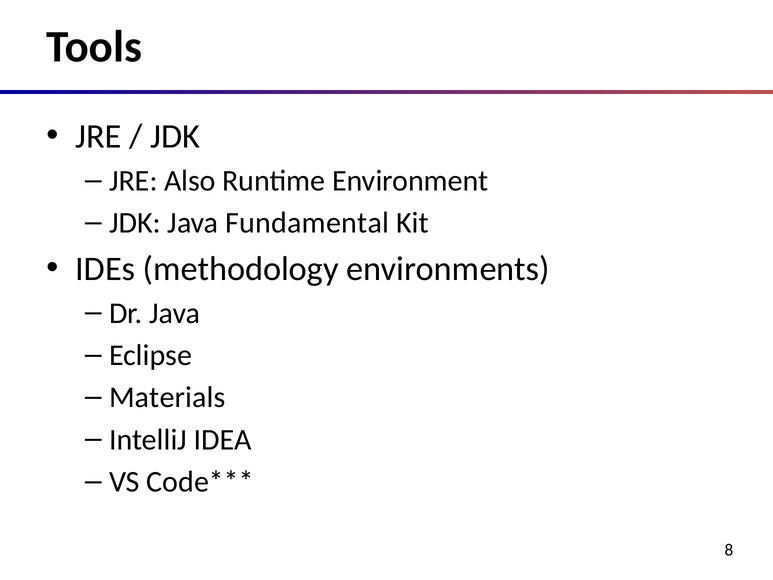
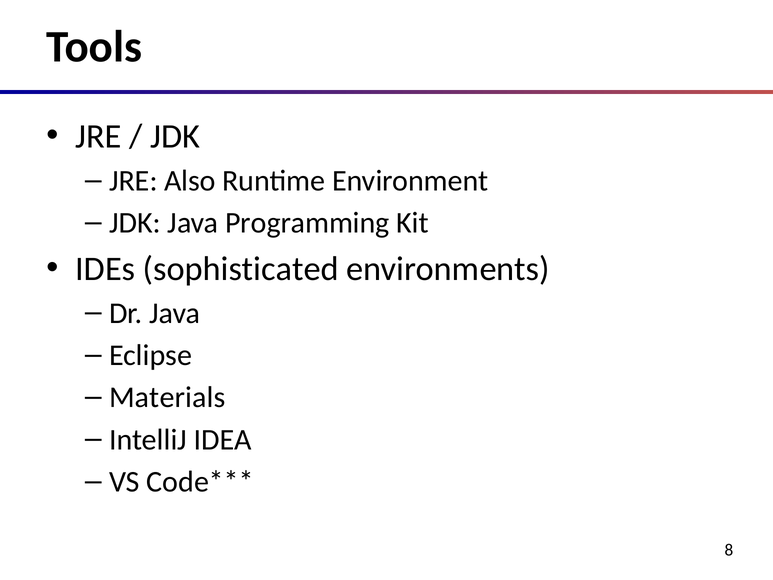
Fundamental: Fundamental -> Programming
methodology: methodology -> sophisticated
